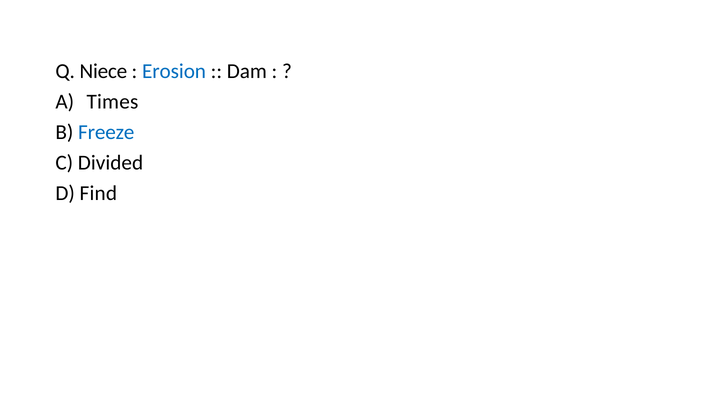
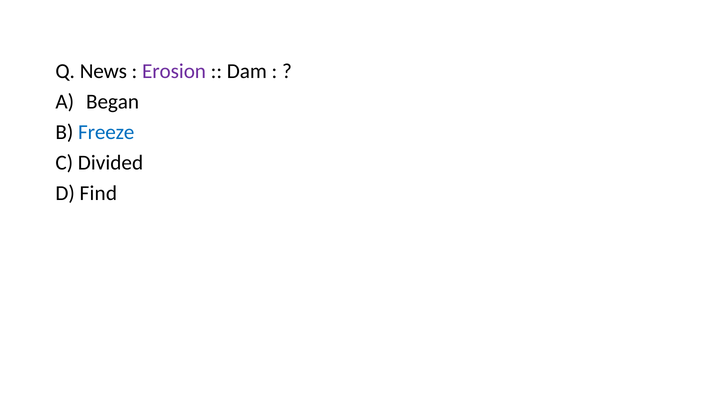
Niece: Niece -> News
Erosion colour: blue -> purple
Times: Times -> Began
